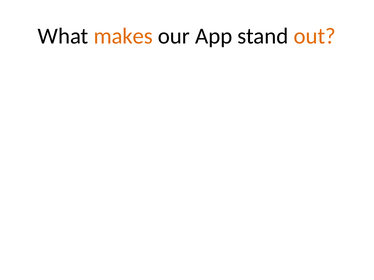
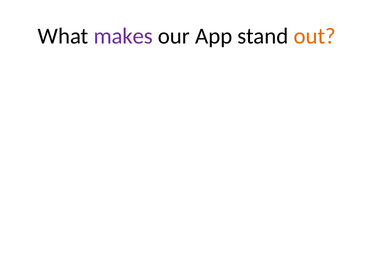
makes colour: orange -> purple
